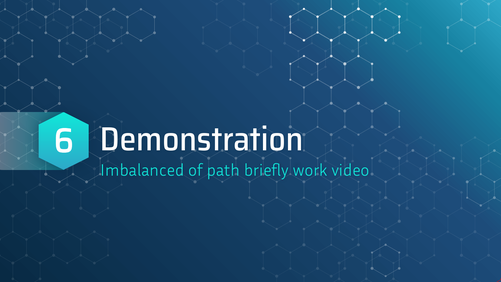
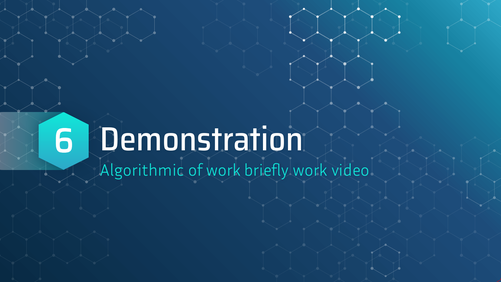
Imbalanced: Imbalanced -> Algorithmic
of path: path -> work
